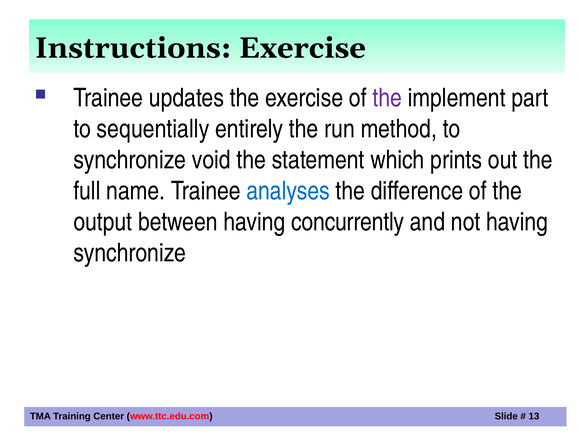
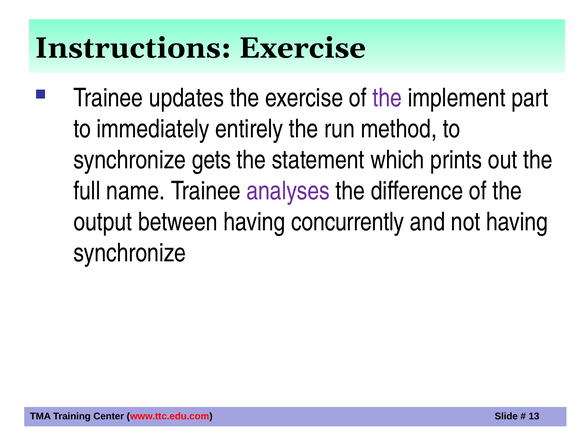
sequentially: sequentially -> immediately
void: void -> gets
analyses colour: blue -> purple
